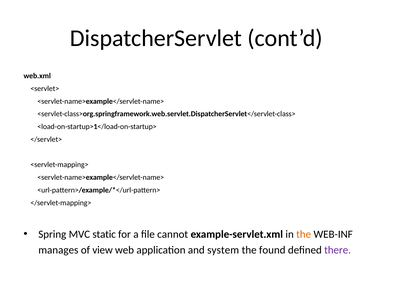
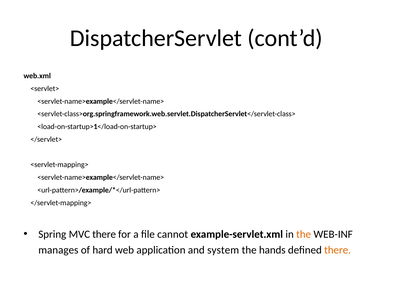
MVC static: static -> there
view: view -> hard
found: found -> hands
there at (338, 250) colour: purple -> orange
